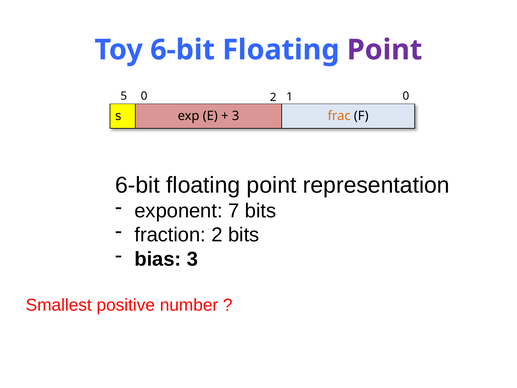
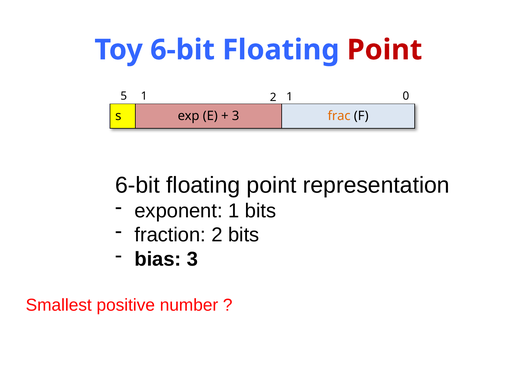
Point at (385, 50) colour: purple -> red
5 0: 0 -> 1
exponent 7: 7 -> 1
